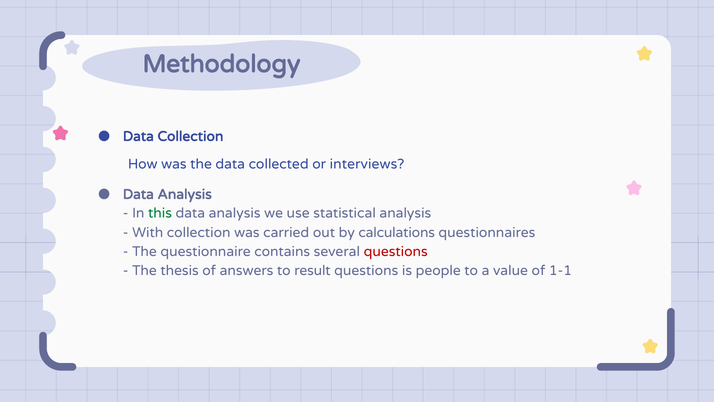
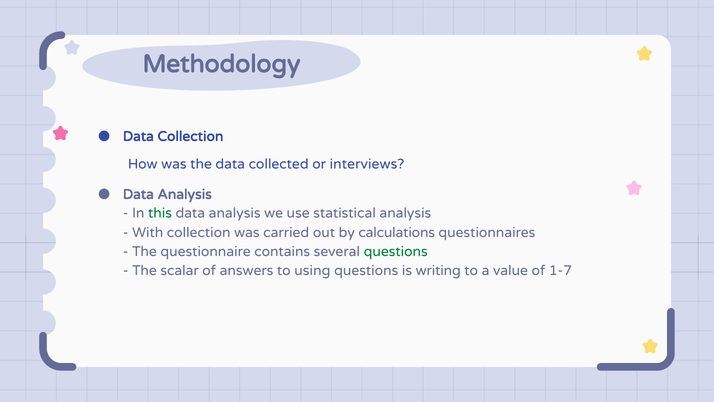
questions at (396, 252) colour: red -> green
thesis: thesis -> scalar
result: result -> using
people: people -> writing
1-1: 1-1 -> 1-7
